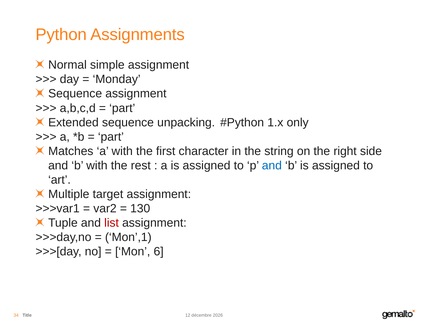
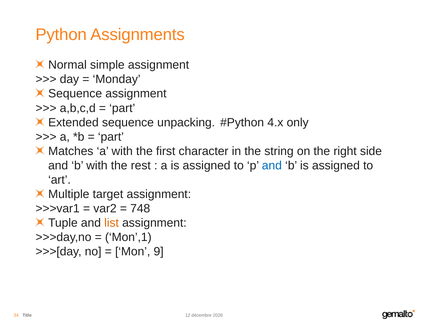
1.x: 1.x -> 4.x
130: 130 -> 748
list colour: red -> orange
6: 6 -> 9
